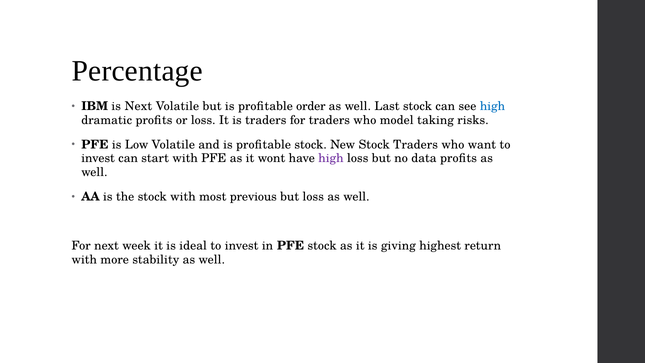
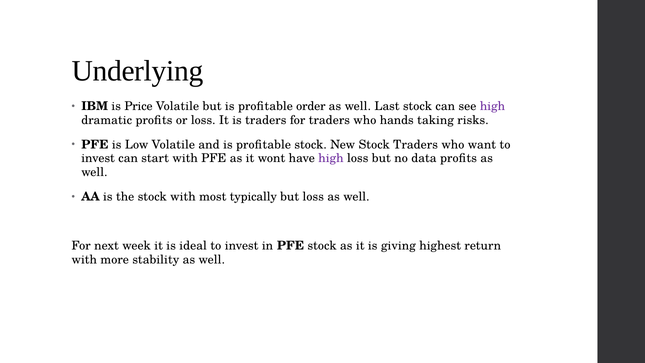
Percentage: Percentage -> Underlying
is Next: Next -> Price
high at (492, 106) colour: blue -> purple
model: model -> hands
previous: previous -> typically
